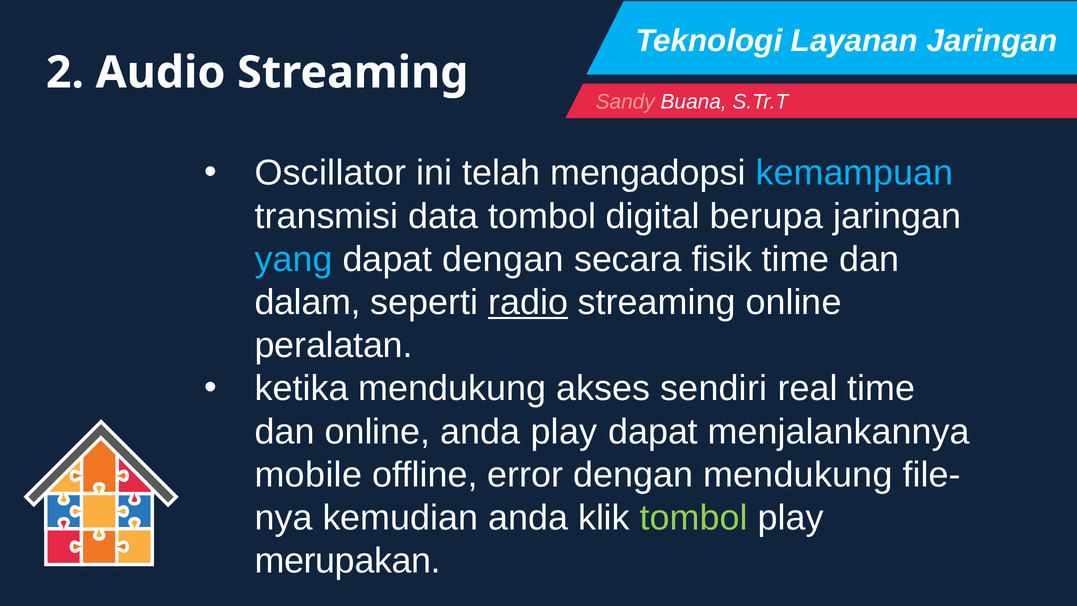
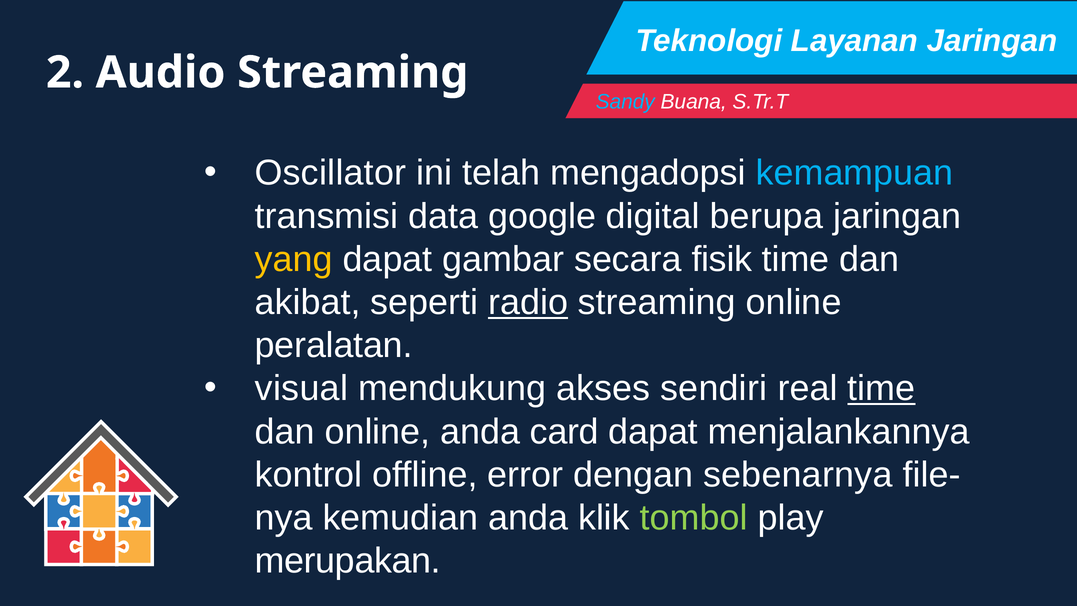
Sandy colour: pink -> light blue
data tombol: tombol -> google
yang colour: light blue -> yellow
dapat dengan: dengan -> gambar
dalam: dalam -> akibat
ketika: ketika -> visual
time at (881, 388) underline: none -> present
anda play: play -> card
mobile: mobile -> kontrol
dengan mendukung: mendukung -> sebenarnya
